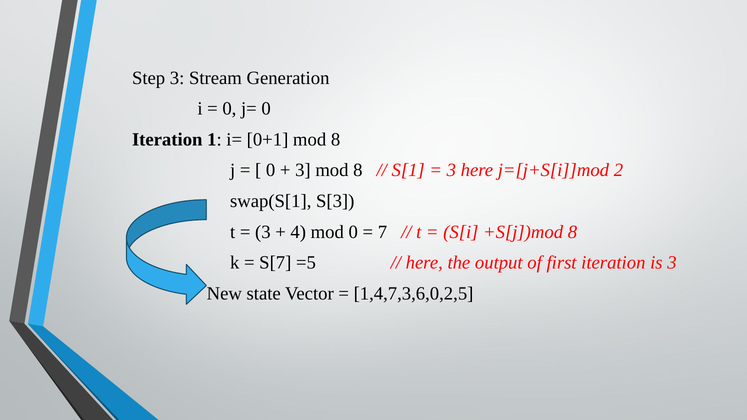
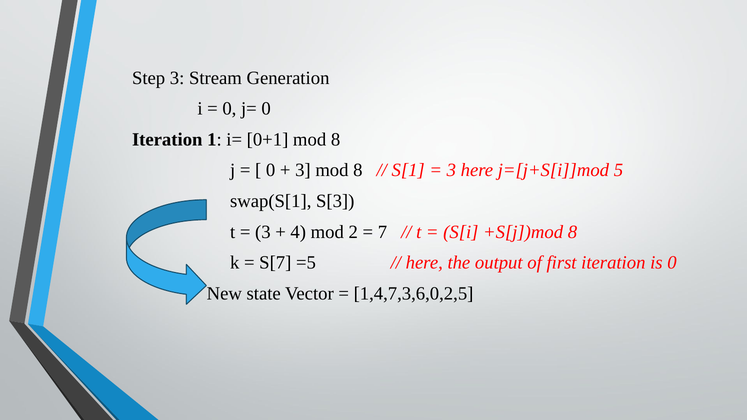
2: 2 -> 5
mod 0: 0 -> 2
is 3: 3 -> 0
